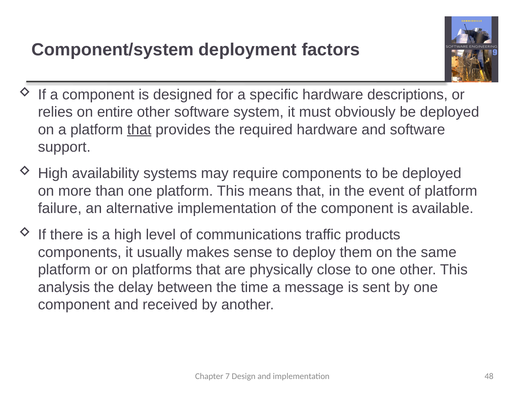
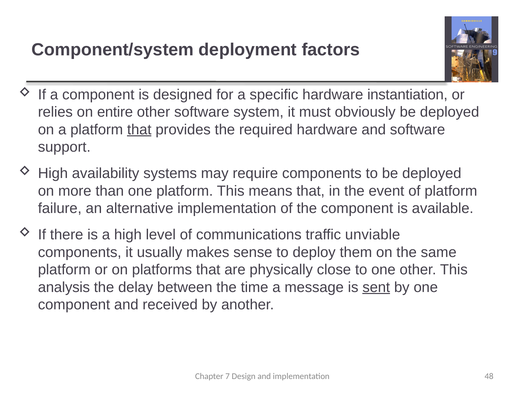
descriptions: descriptions -> instantiation
products: products -> unviable
sent underline: none -> present
